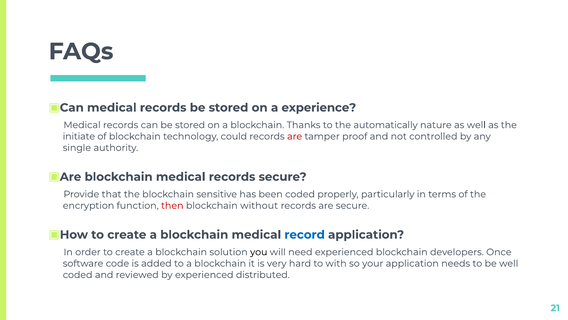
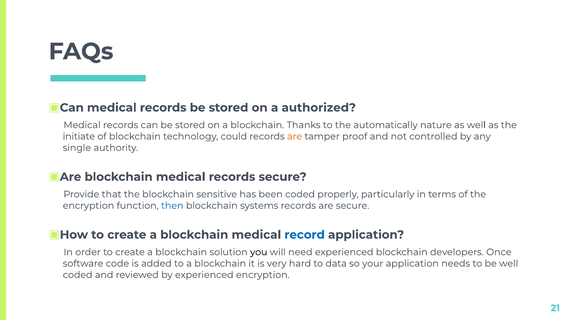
experience: experience -> authorized
are at (295, 136) colour: red -> orange
then colour: red -> blue
without: without -> systems
with: with -> data
experienced distributed: distributed -> encryption
